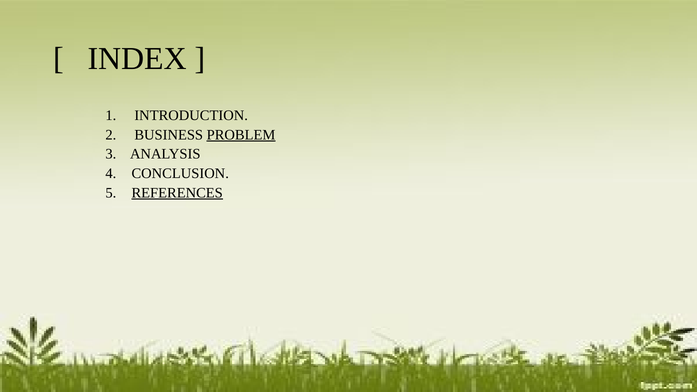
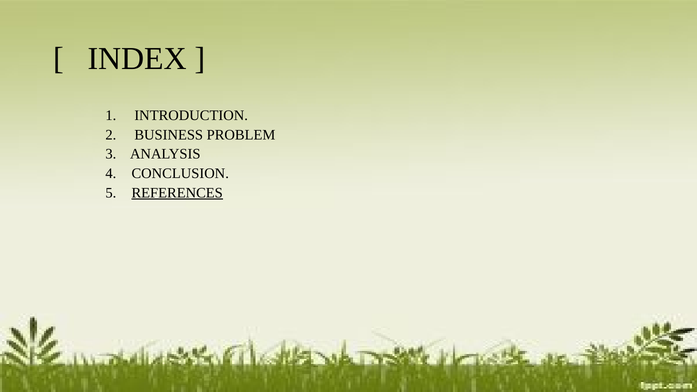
PROBLEM underline: present -> none
